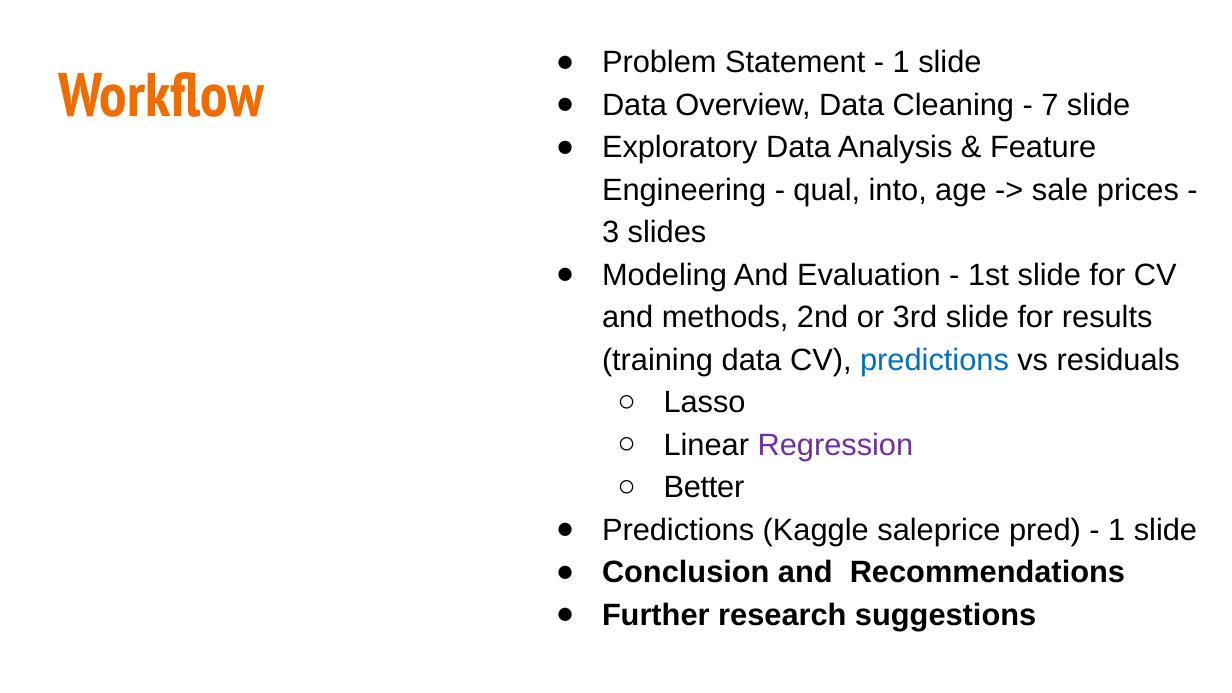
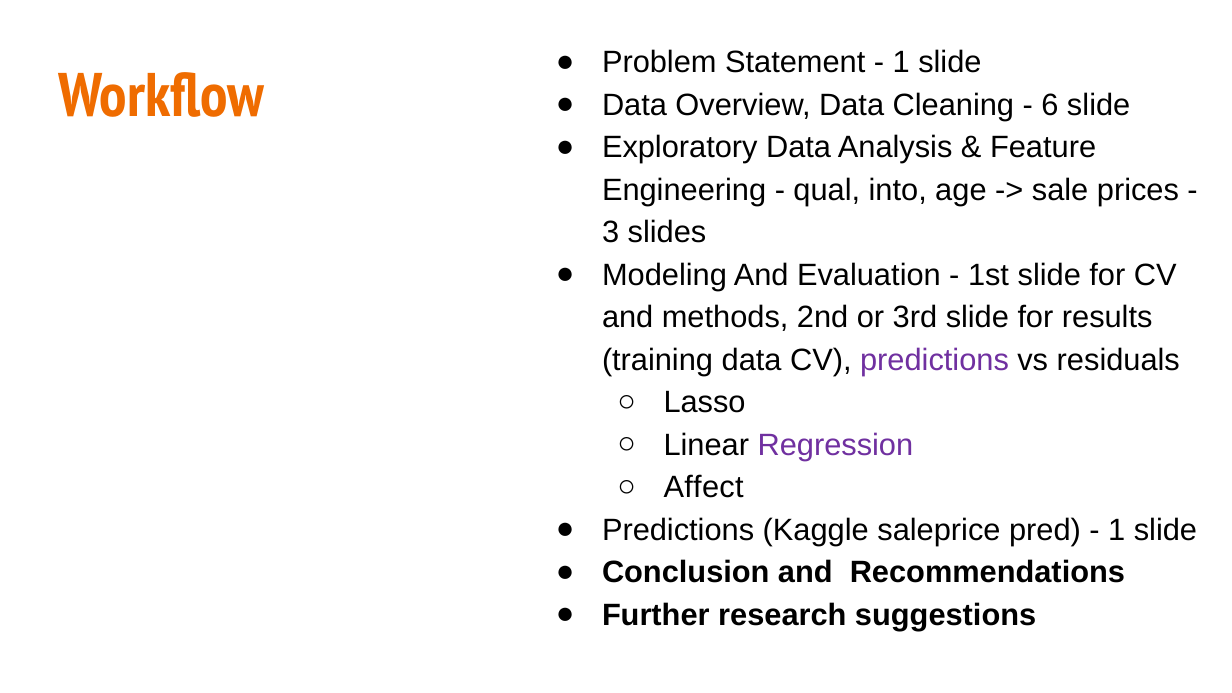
7: 7 -> 6
predictions at (935, 360) colour: blue -> purple
Better: Better -> Affect
